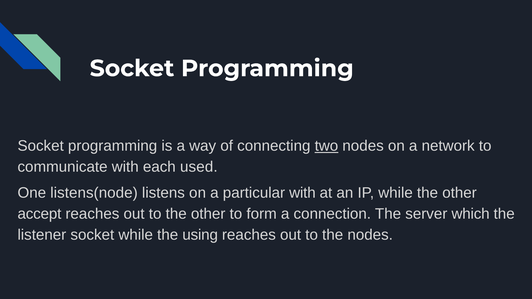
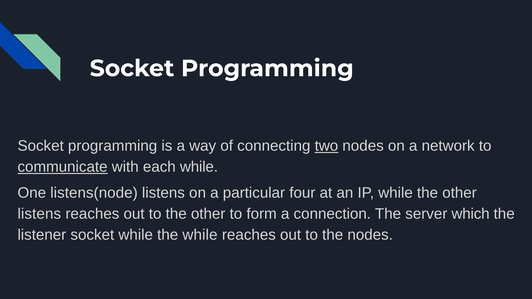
communicate underline: none -> present
each used: used -> while
particular with: with -> four
accept at (39, 214): accept -> listens
the using: using -> while
